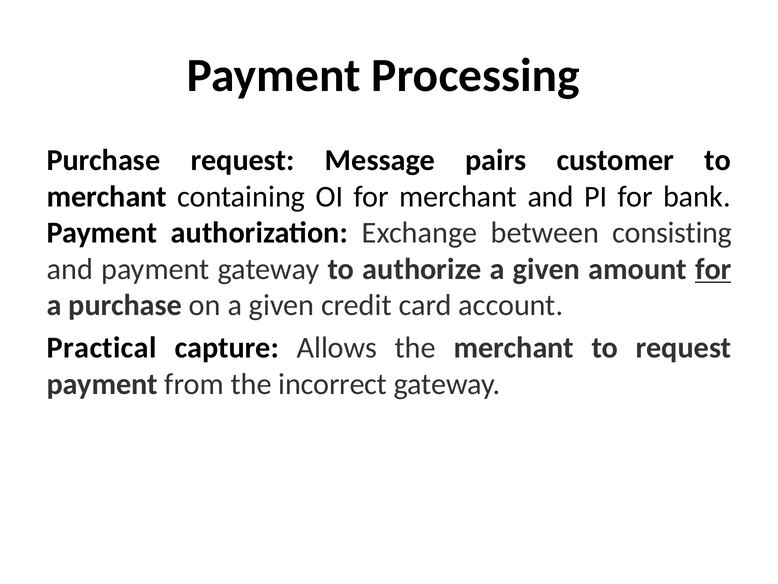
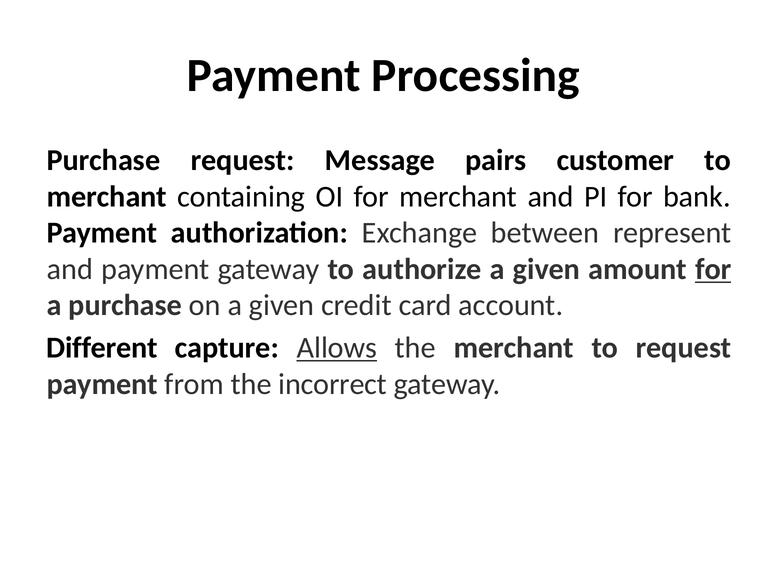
consisting: consisting -> represent
Practical: Practical -> Different
Allows underline: none -> present
